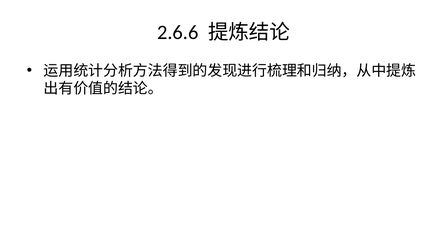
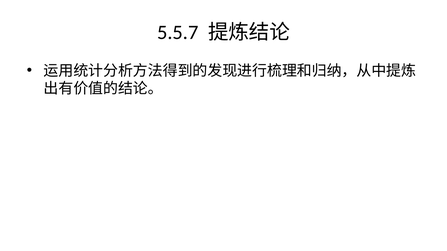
2.6.6: 2.6.6 -> 5.5.7
